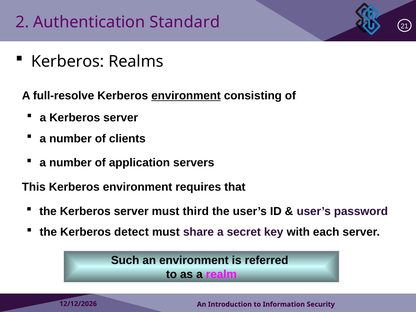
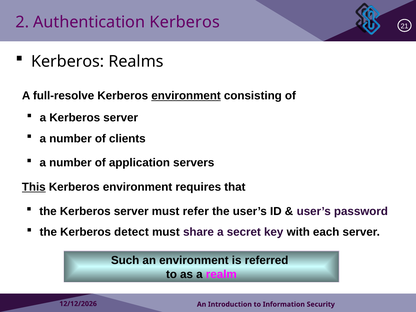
Authentication Standard: Standard -> Kerberos
This underline: none -> present
third: third -> refer
